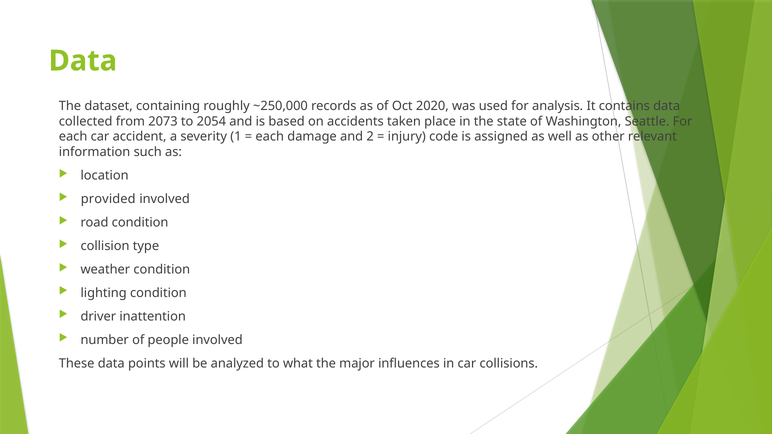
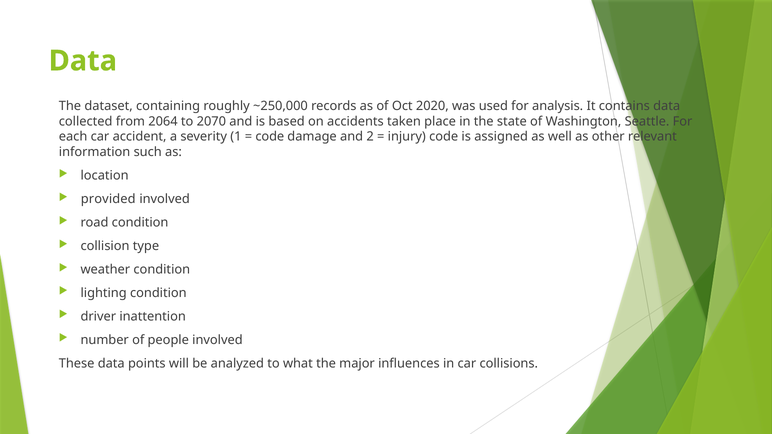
2073: 2073 -> 2064
2054: 2054 -> 2070
each at (270, 137): each -> code
